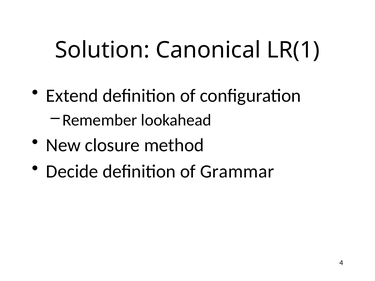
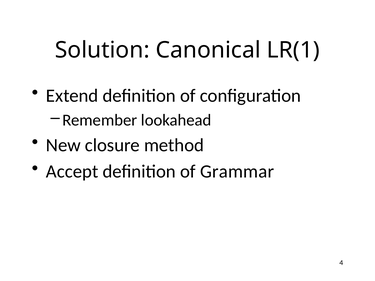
Decide: Decide -> Accept
